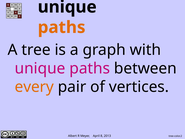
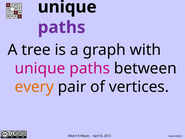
paths at (62, 27) colour: orange -> purple
